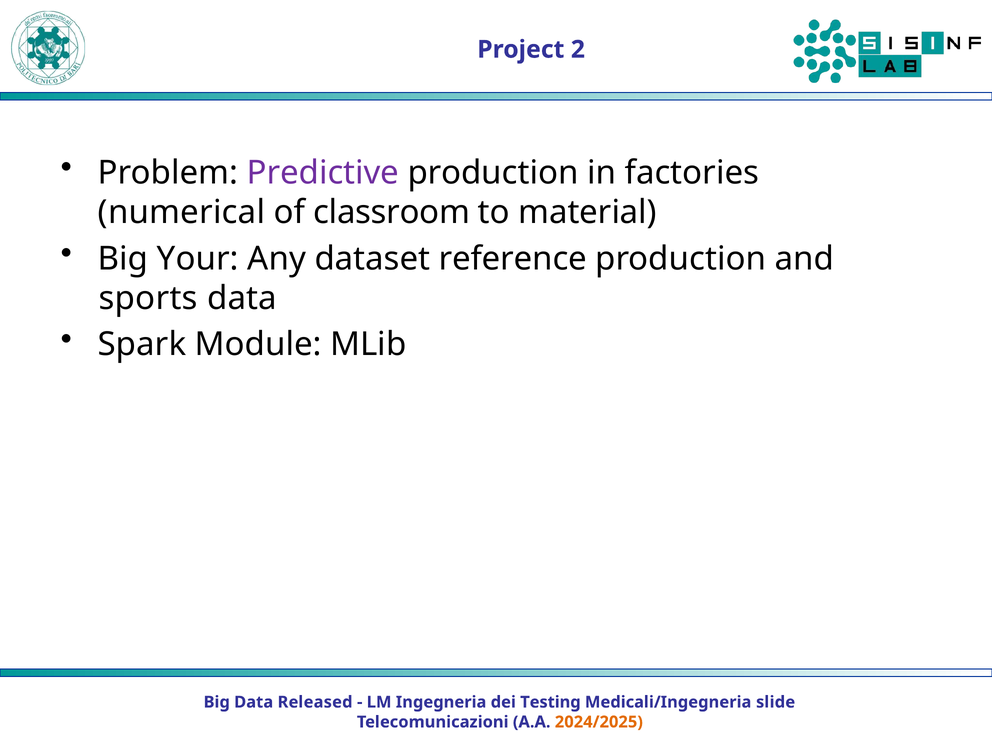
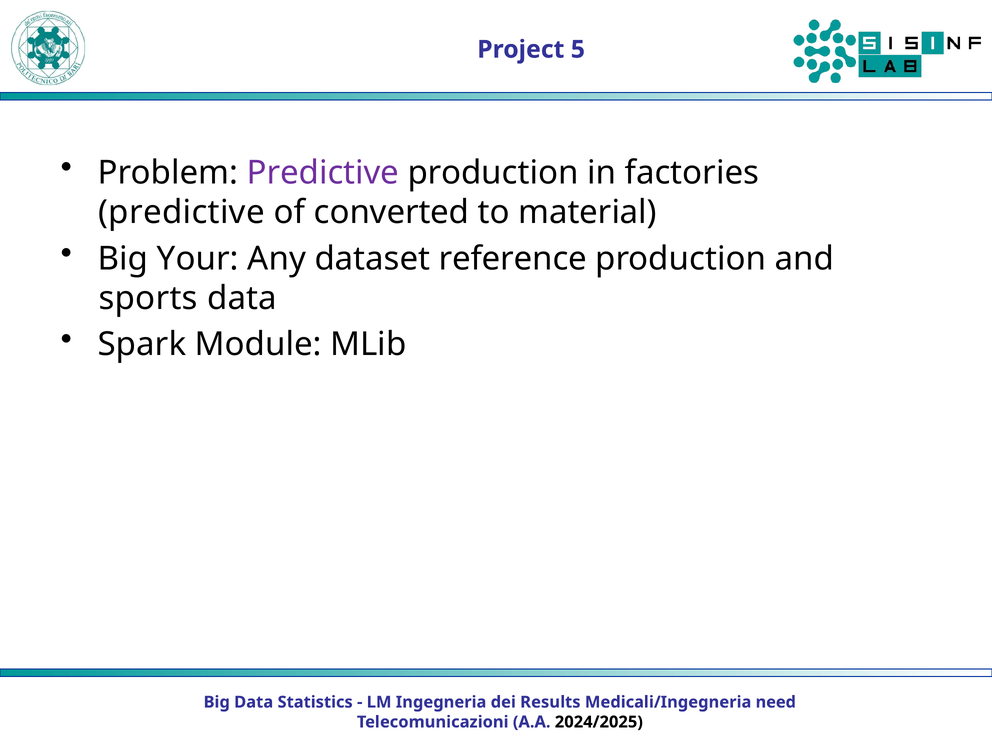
2: 2 -> 5
numerical at (182, 212): numerical -> predictive
classroom: classroom -> converted
Released: Released -> Statistics
Testing: Testing -> Results
slide: slide -> need
2024/2025 colour: orange -> black
